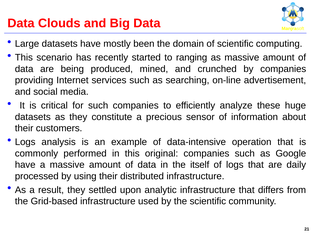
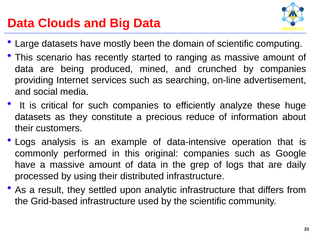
sensor: sensor -> reduce
itself: itself -> grep
